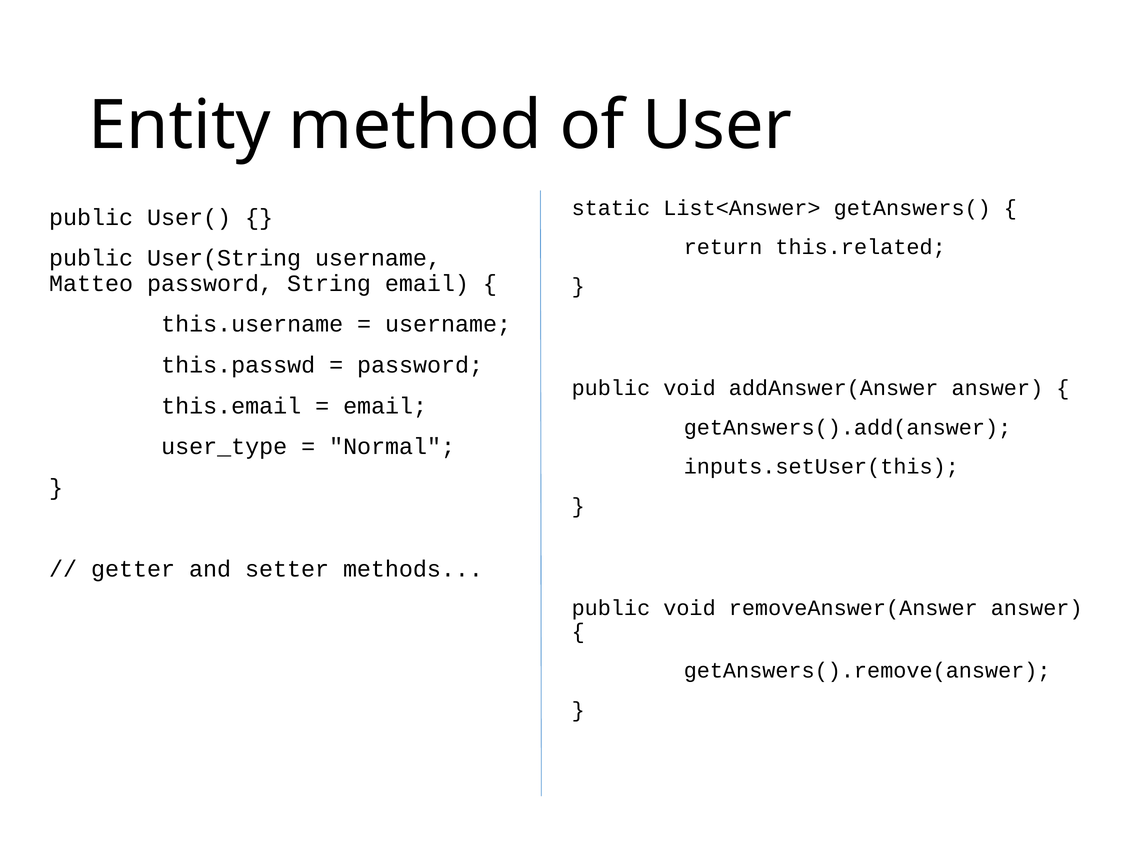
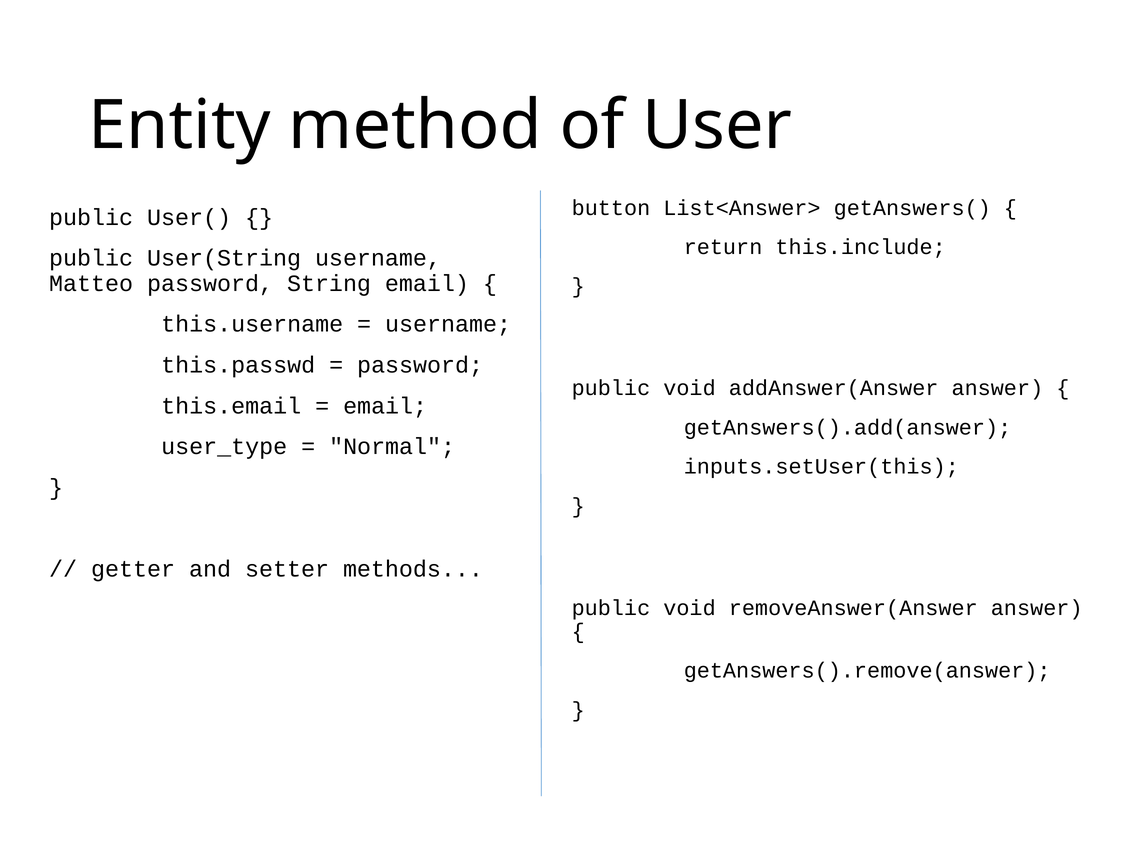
static: static -> button
this.related: this.related -> this.include
